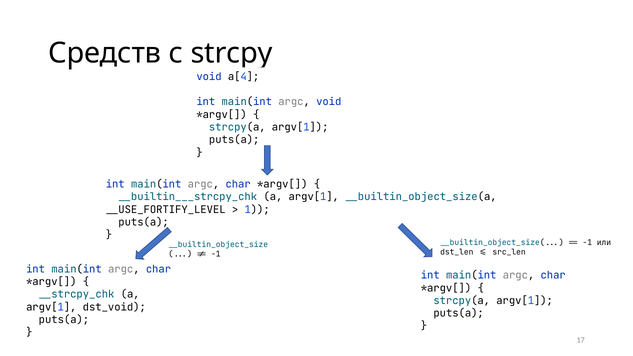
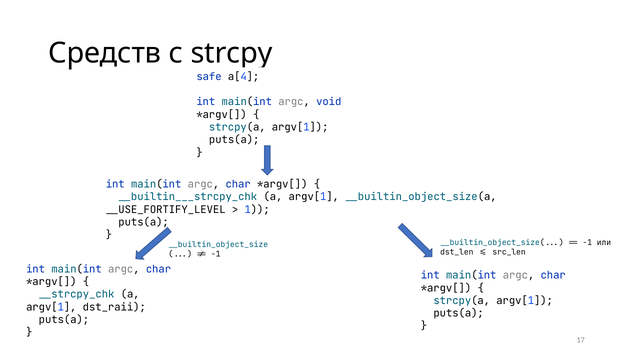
void at (209, 77): void -> safe
dst_void: dst_void -> dst_raii
